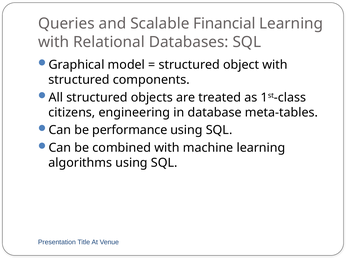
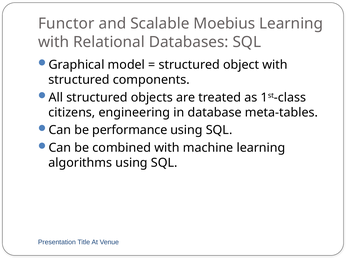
Queries: Queries -> Functor
Financial: Financial -> Moebius
